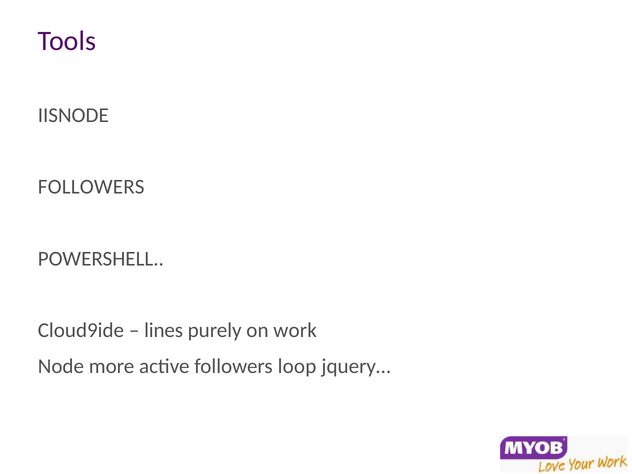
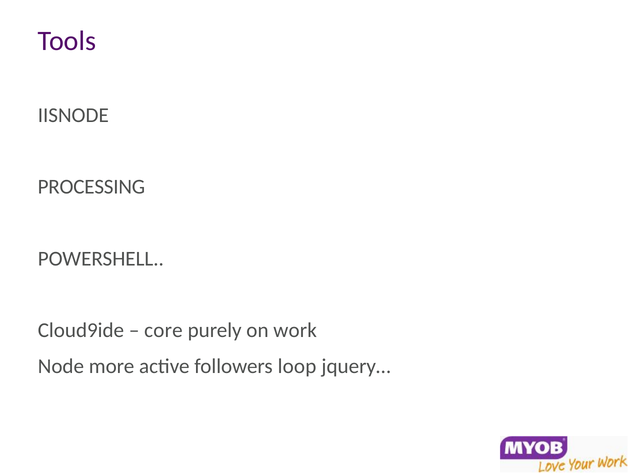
FOLLOWERS at (91, 187): FOLLOWERS -> PROCESSING
lines: lines -> core
